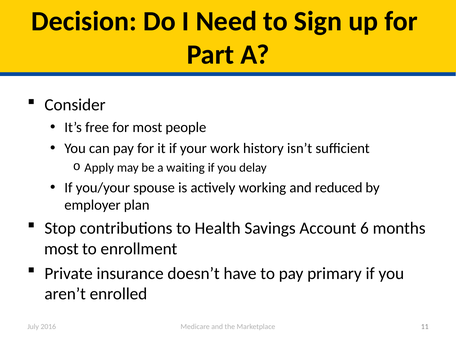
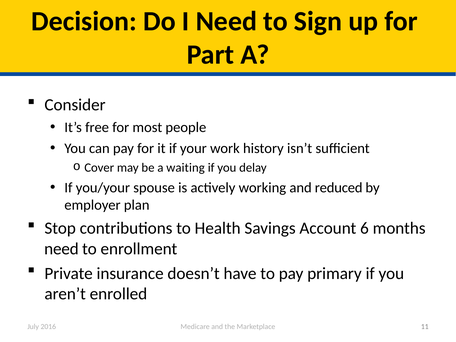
Apply: Apply -> Cover
most at (61, 249): most -> need
